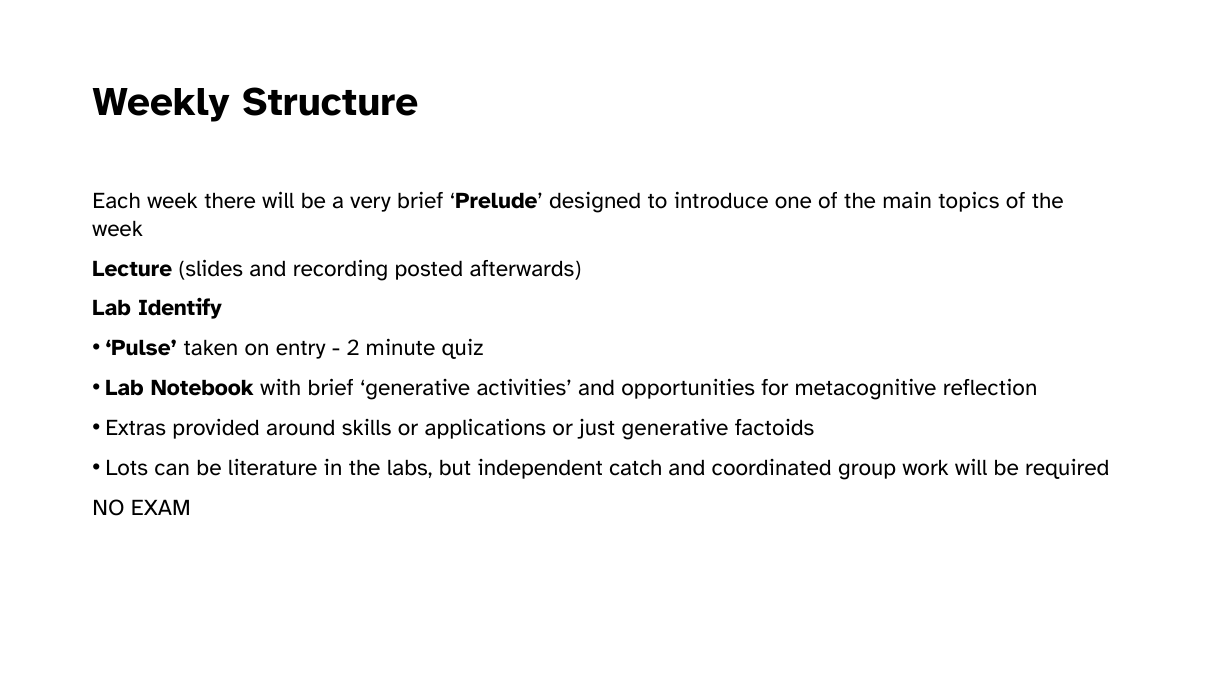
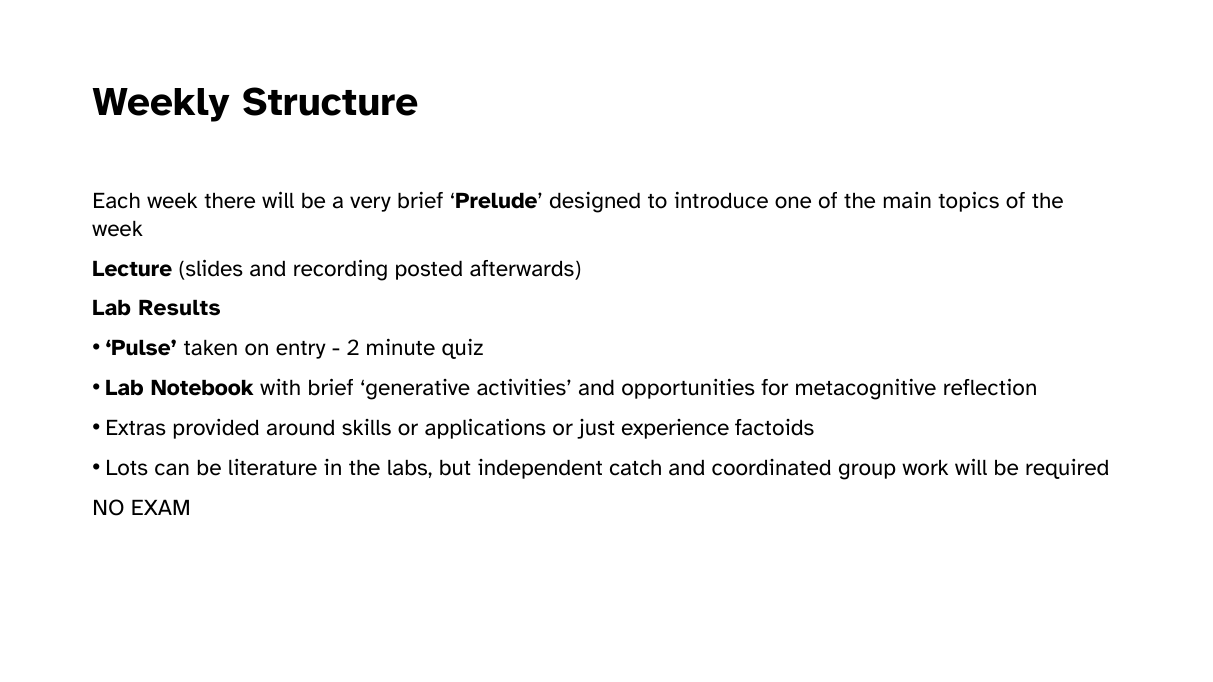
Identify: Identify -> Results
just generative: generative -> experience
